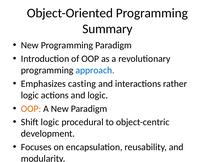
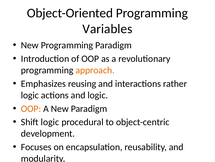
Summary: Summary -> Variables
approach colour: blue -> orange
casting: casting -> reusing
